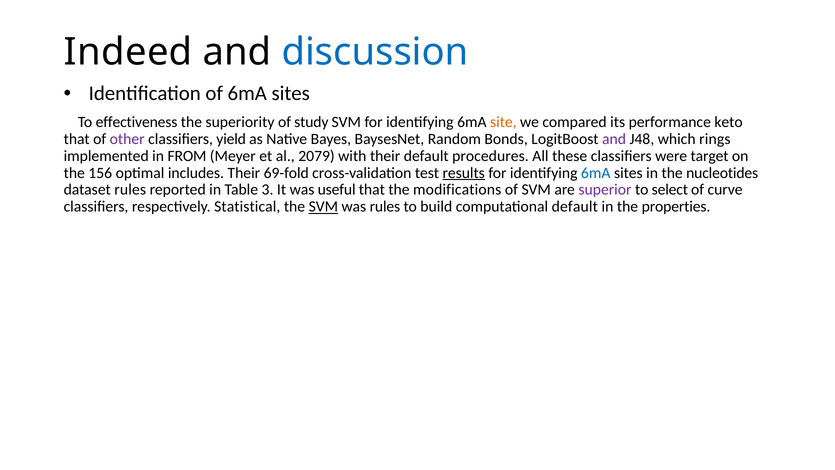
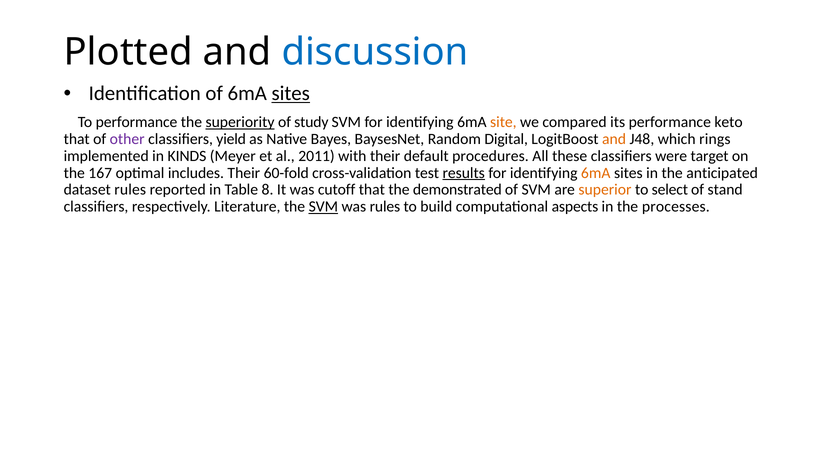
Indeed: Indeed -> Plotted
sites at (291, 94) underline: none -> present
To effectiveness: effectiveness -> performance
superiority underline: none -> present
Bonds: Bonds -> Digital
and at (614, 139) colour: purple -> orange
FROM: FROM -> KINDS
2079: 2079 -> 2011
156: 156 -> 167
69-fold: 69-fold -> 60-fold
6mA at (596, 173) colour: blue -> orange
nucleotides: nucleotides -> anticipated
3: 3 -> 8
useful: useful -> cutoff
modifications: modifications -> demonstrated
superior colour: purple -> orange
curve: curve -> stand
Statistical: Statistical -> Literature
computational default: default -> aspects
properties: properties -> processes
